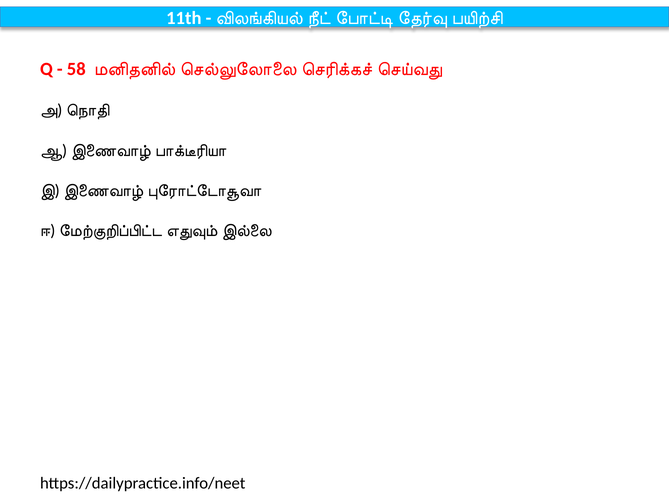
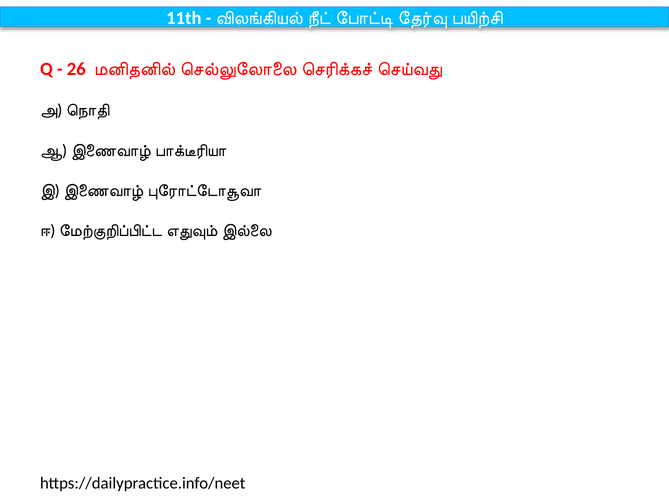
58: 58 -> 26
